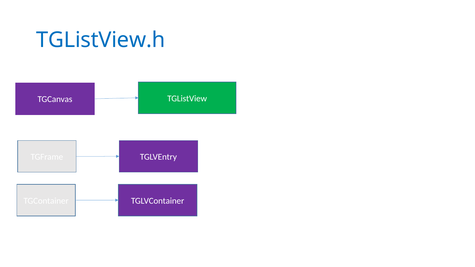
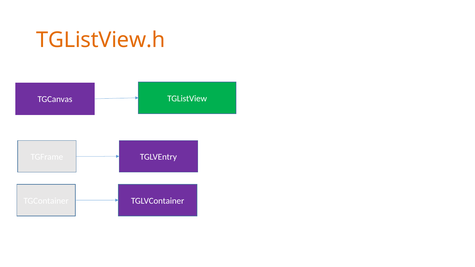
TGListView.h colour: blue -> orange
